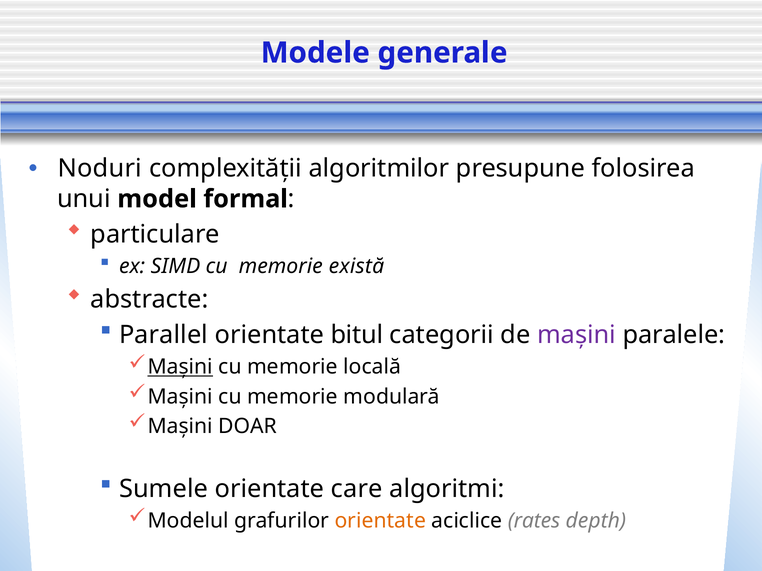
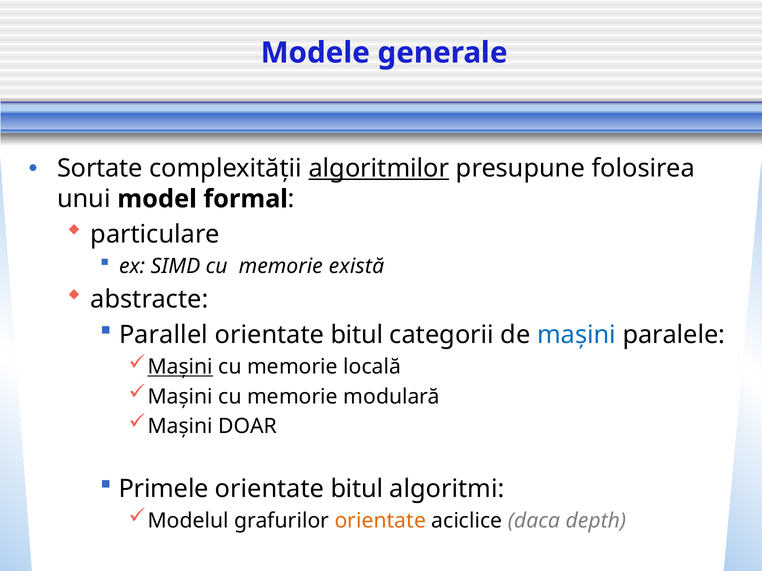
Noduri: Noduri -> Sortate
algoritmilor underline: none -> present
mașini at (577, 335) colour: purple -> blue
Sumele: Sumele -> Primele
care at (357, 489): care -> bitul
rates: rates -> daca
